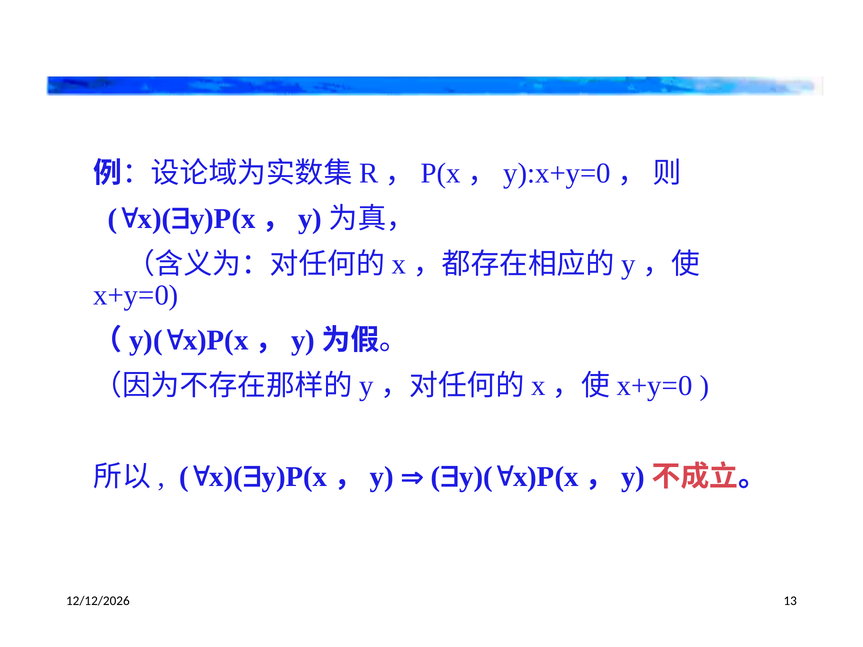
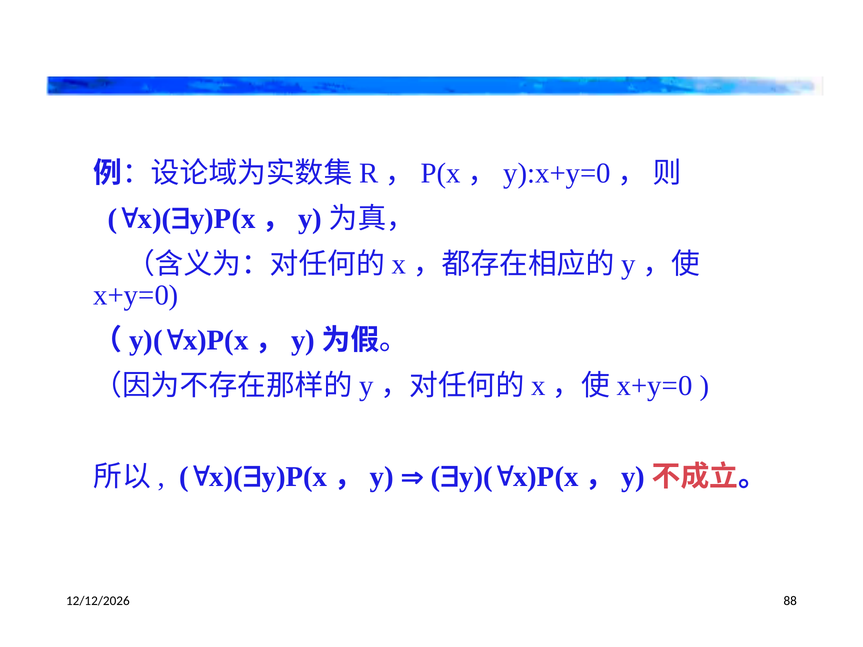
13: 13 -> 88
